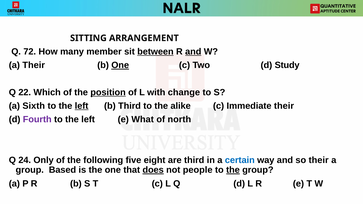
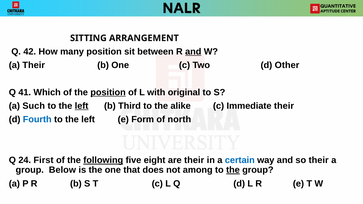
72: 72 -> 42
many member: member -> position
between underline: present -> none
One at (120, 65) underline: present -> none
Study: Study -> Other
22: 22 -> 41
change: change -> original
Sixth: Sixth -> Such
Fourth colour: purple -> blue
What: What -> Form
Only: Only -> First
following underline: none -> present
are third: third -> their
Based: Based -> Below
does underline: present -> none
people: people -> among
